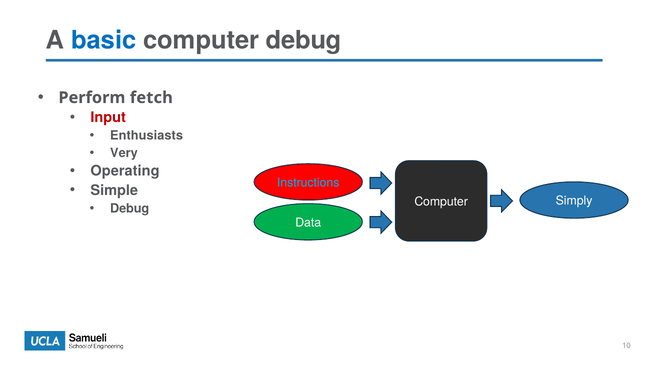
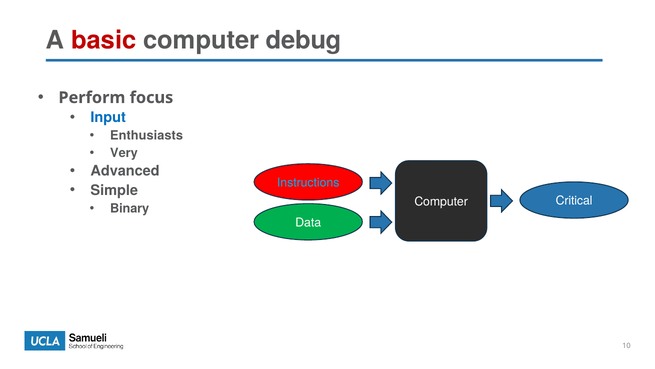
basic colour: blue -> red
fetch: fetch -> focus
Input colour: red -> blue
Operating: Operating -> Advanced
Simply: Simply -> Critical
Debug at (130, 208): Debug -> Binary
